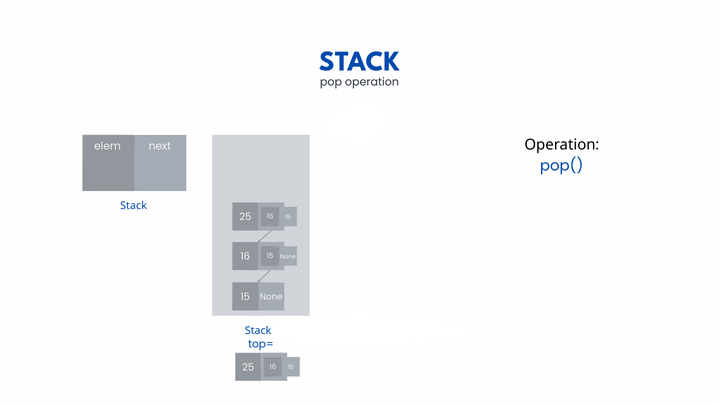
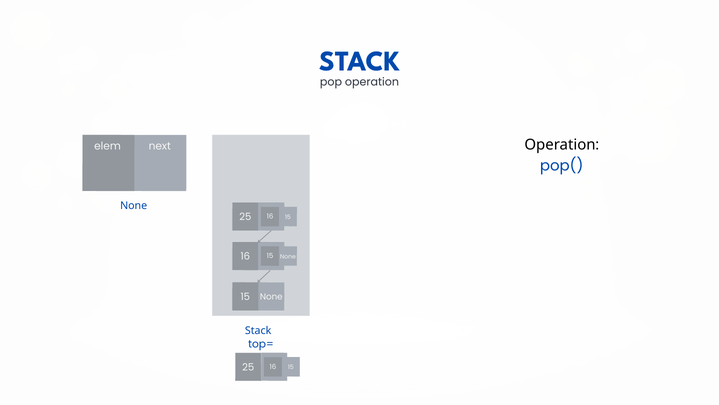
Stack at (134, 205): Stack -> None
